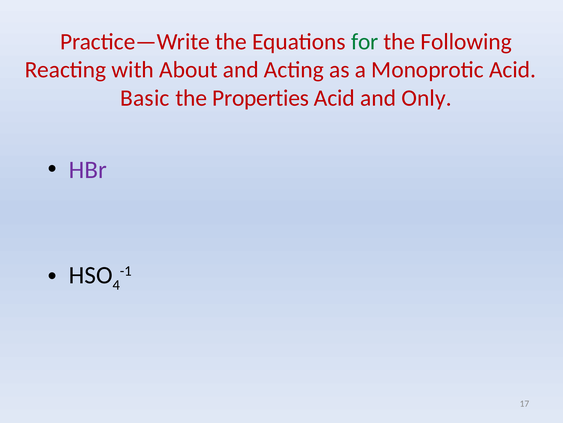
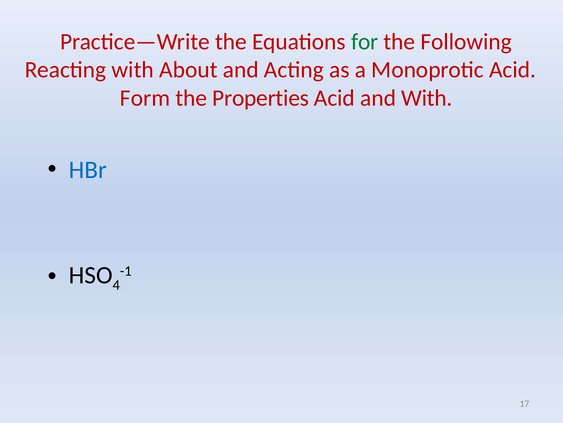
Basic: Basic -> Form
and Only: Only -> With
HBr colour: purple -> blue
